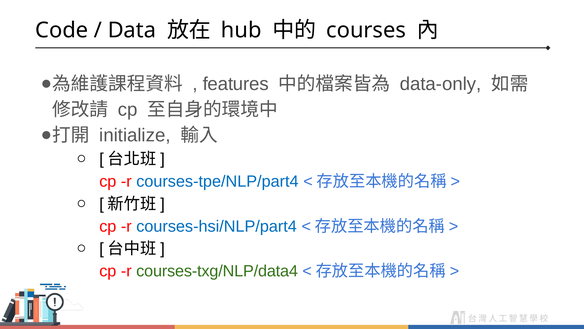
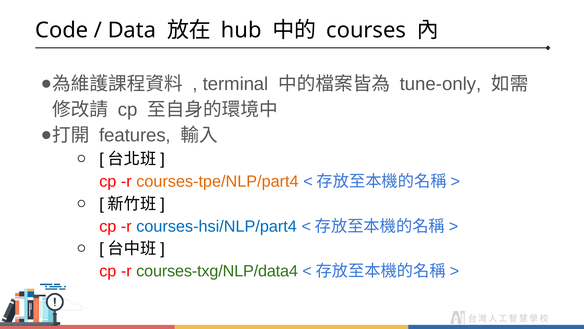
features: features -> terminal
data-only: data-only -> tune-only
initialize: initialize -> features
courses-tpe/NLP/part4 colour: blue -> orange
